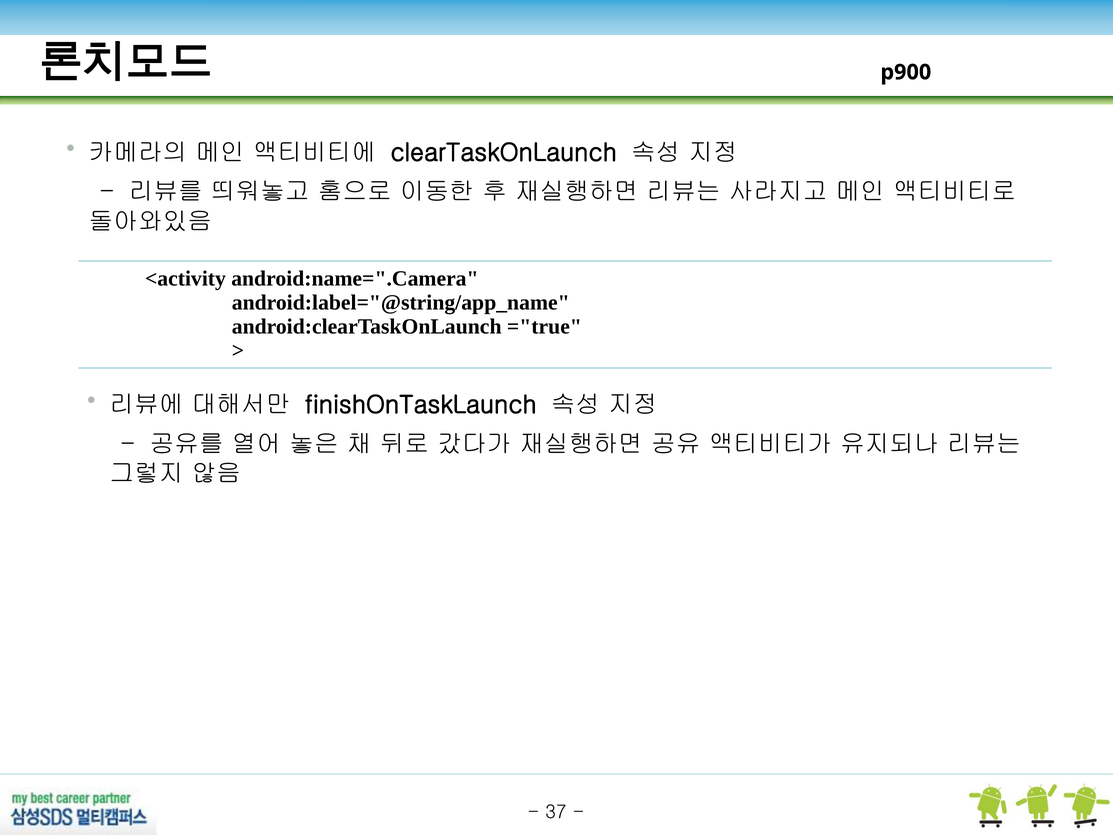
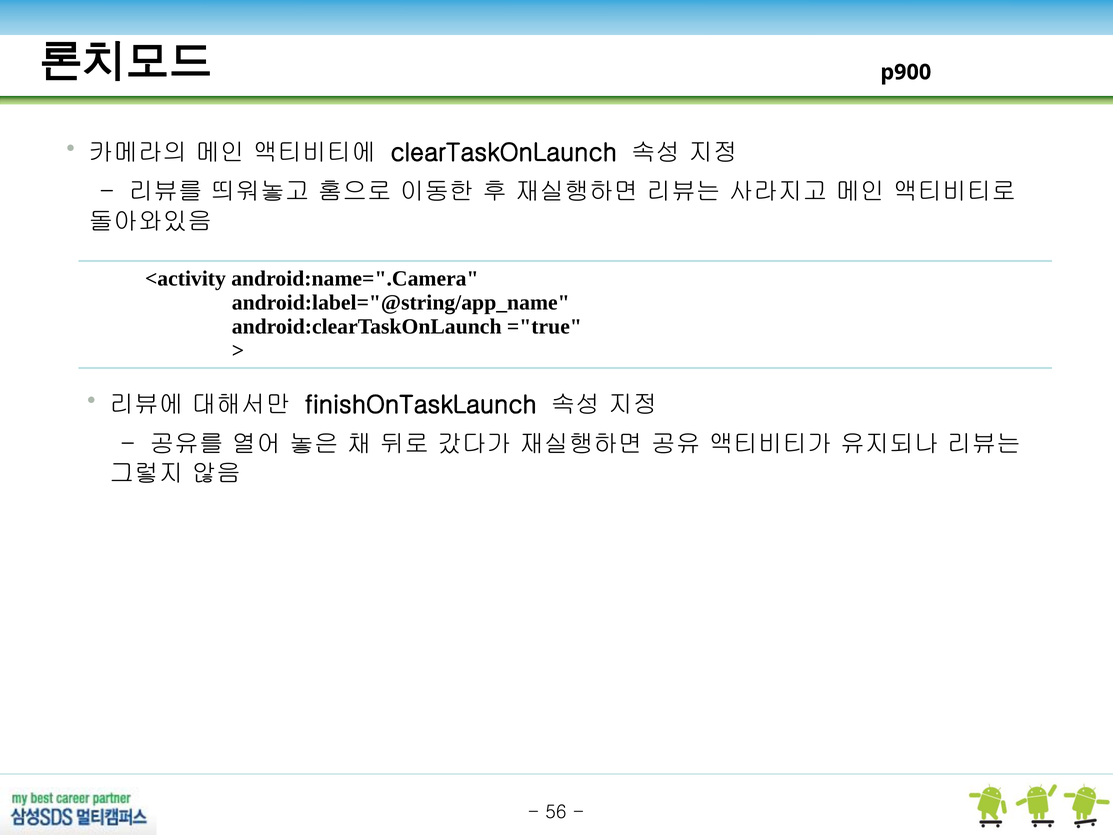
37: 37 -> 56
